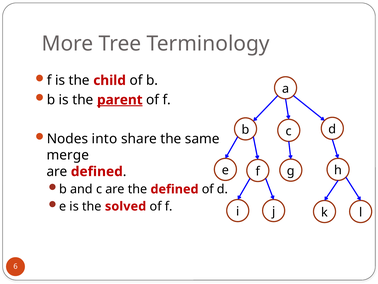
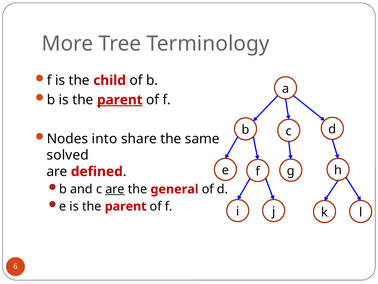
merge: merge -> solved
are at (115, 189) underline: none -> present
the defined: defined -> general
e is the solved: solved -> parent
